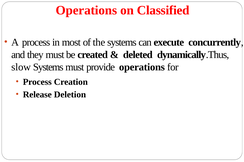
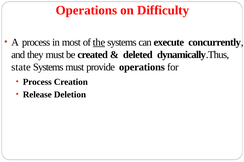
Classified: Classified -> Difficulty
the underline: none -> present
slow: slow -> state
